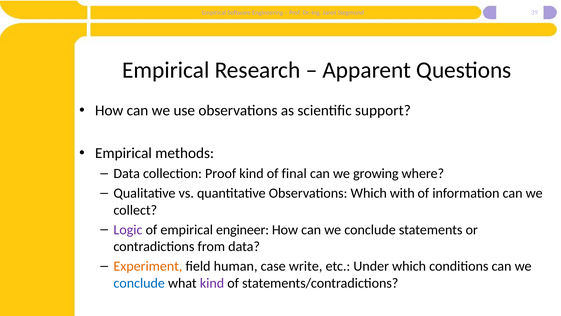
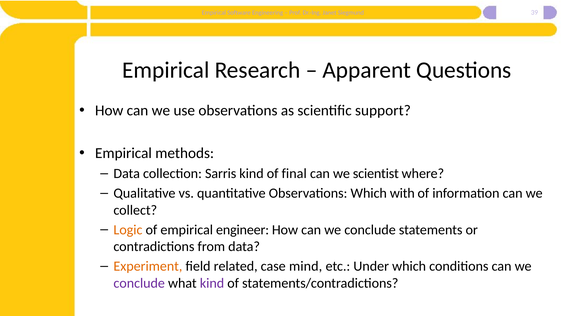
Proof: Proof -> Sarris
growing: growing -> scientist
Logic colour: purple -> orange
human: human -> related
write: write -> mind
conclude at (139, 283) colour: blue -> purple
